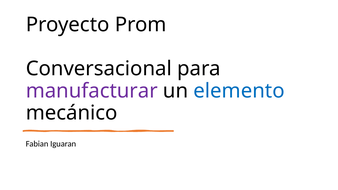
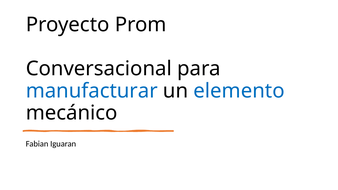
manufacturar colour: purple -> blue
